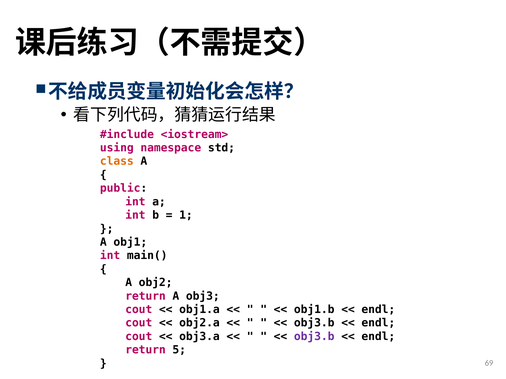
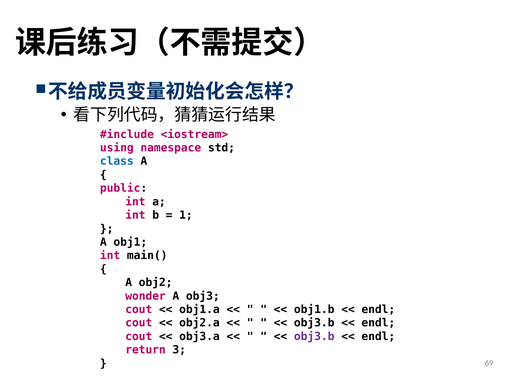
class colour: orange -> blue
return at (146, 296): return -> wonder
5: 5 -> 3
